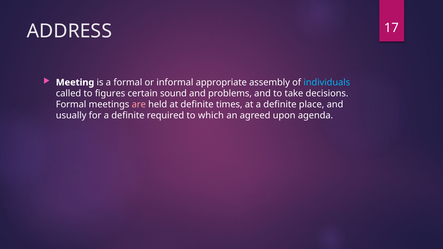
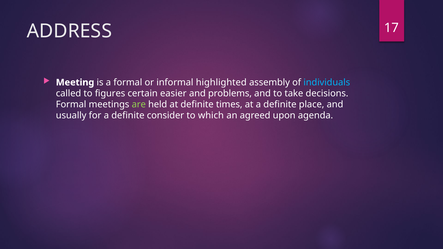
appropriate: appropriate -> highlighted
sound: sound -> easier
are colour: pink -> light green
required: required -> consider
